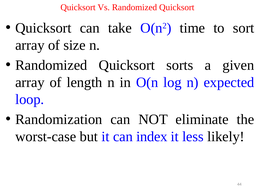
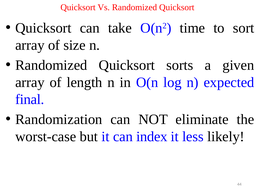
loop: loop -> final
